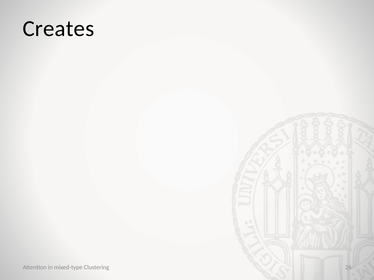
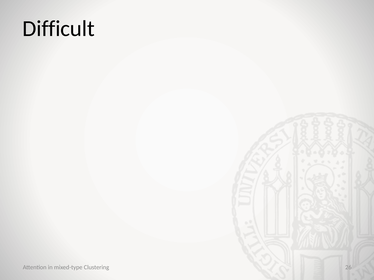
Creates: Creates -> Difficult
